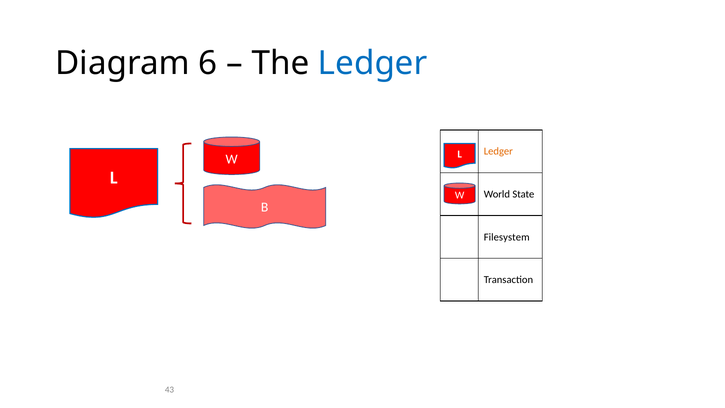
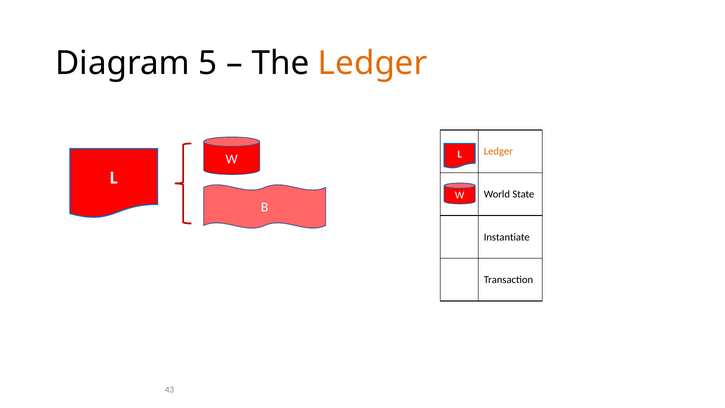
6: 6 -> 5
Ledger at (373, 63) colour: blue -> orange
Filesystem: Filesystem -> Instantiate
